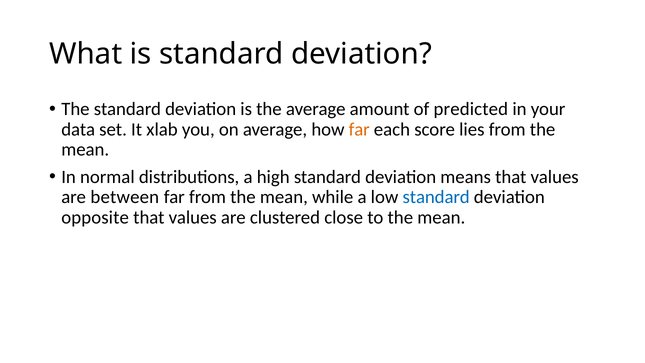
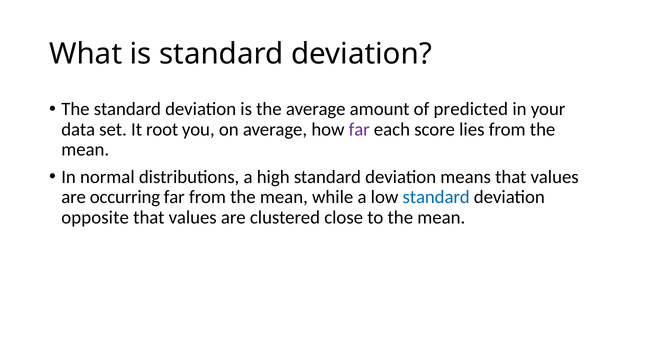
xlab: xlab -> root
far at (359, 129) colour: orange -> purple
between: between -> occurring
